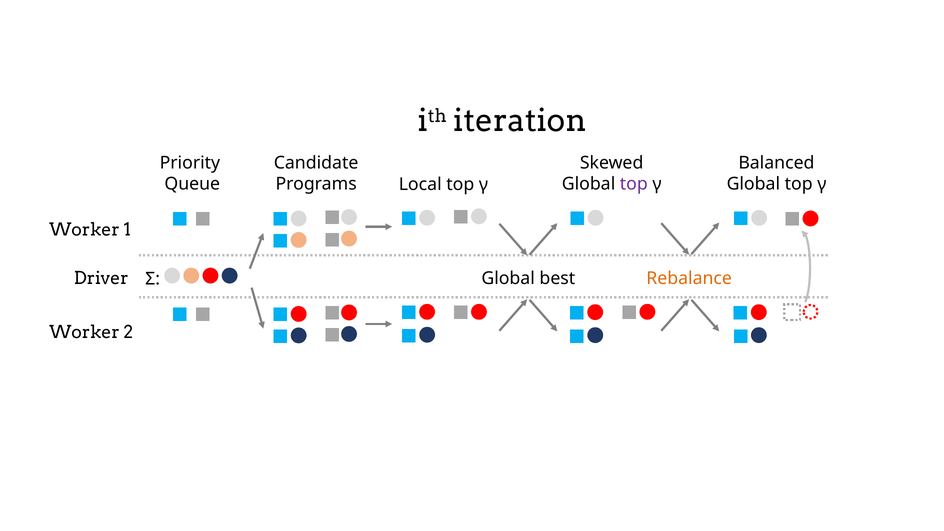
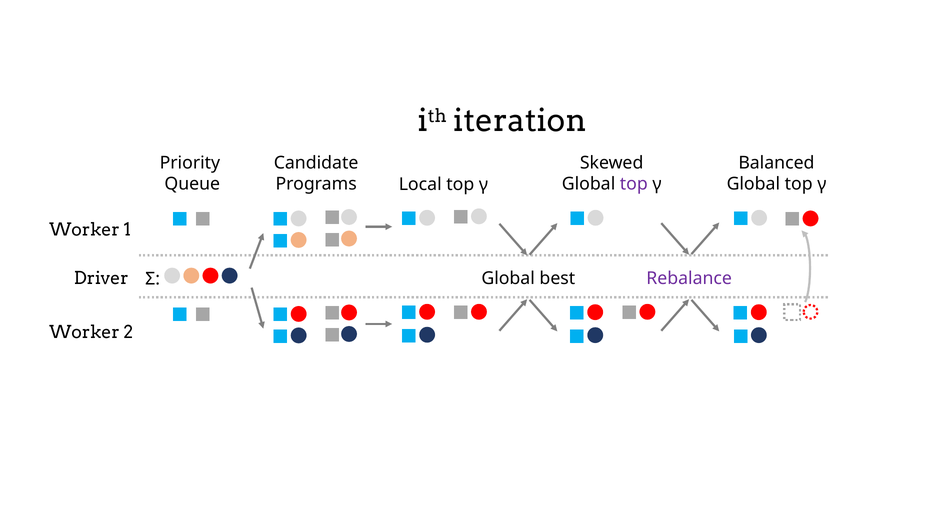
Rebalance colour: orange -> purple
